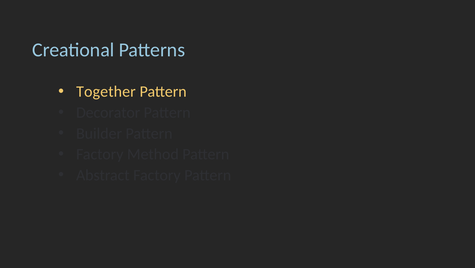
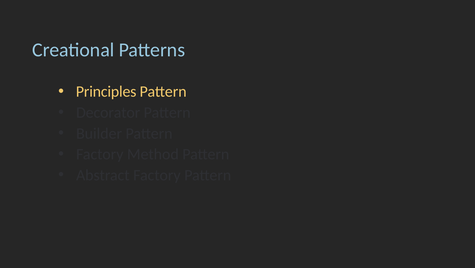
Together: Together -> Principles
